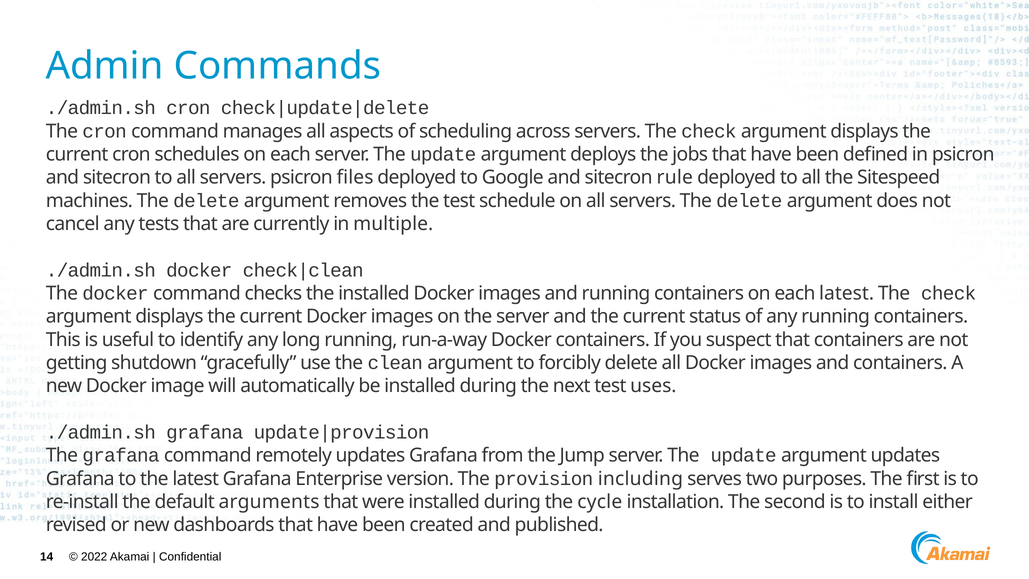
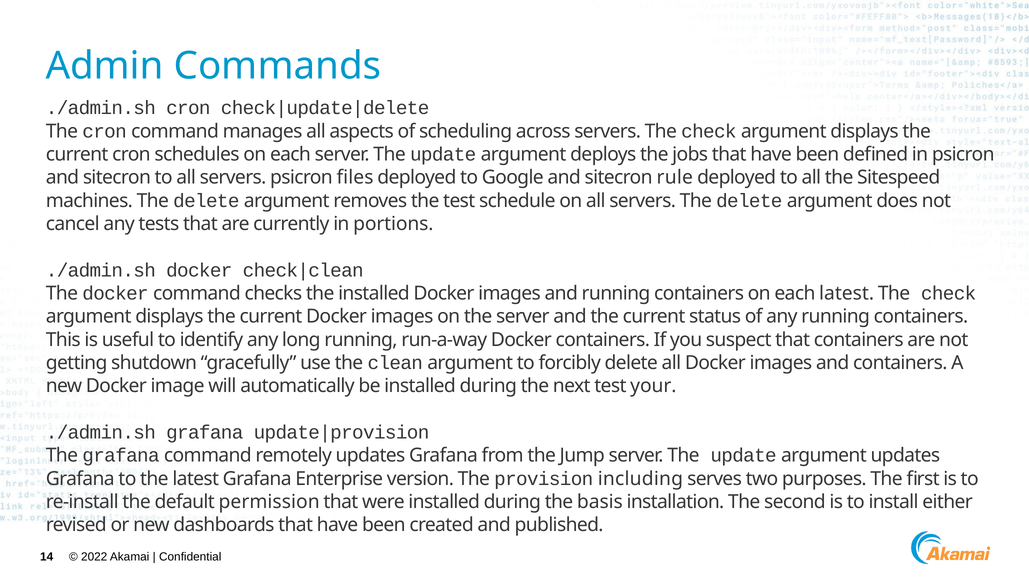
multiple: multiple -> portions
uses: uses -> your
arguments: arguments -> permission
cycle: cycle -> basis
